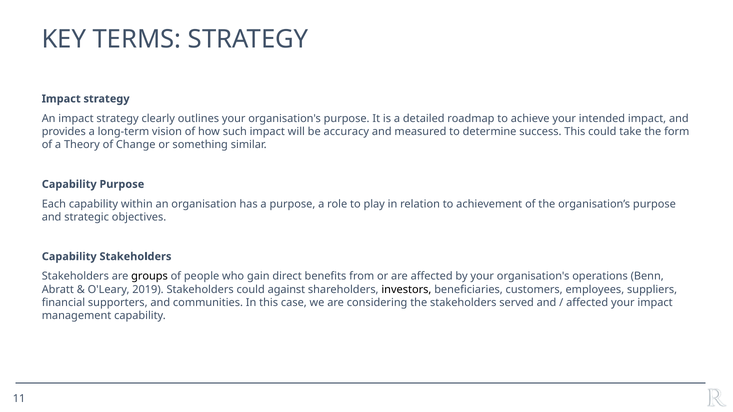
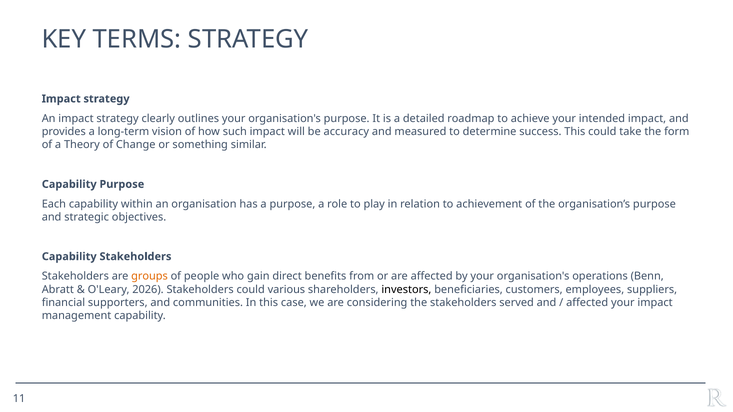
groups colour: black -> orange
2019: 2019 -> 2026
against: against -> various
